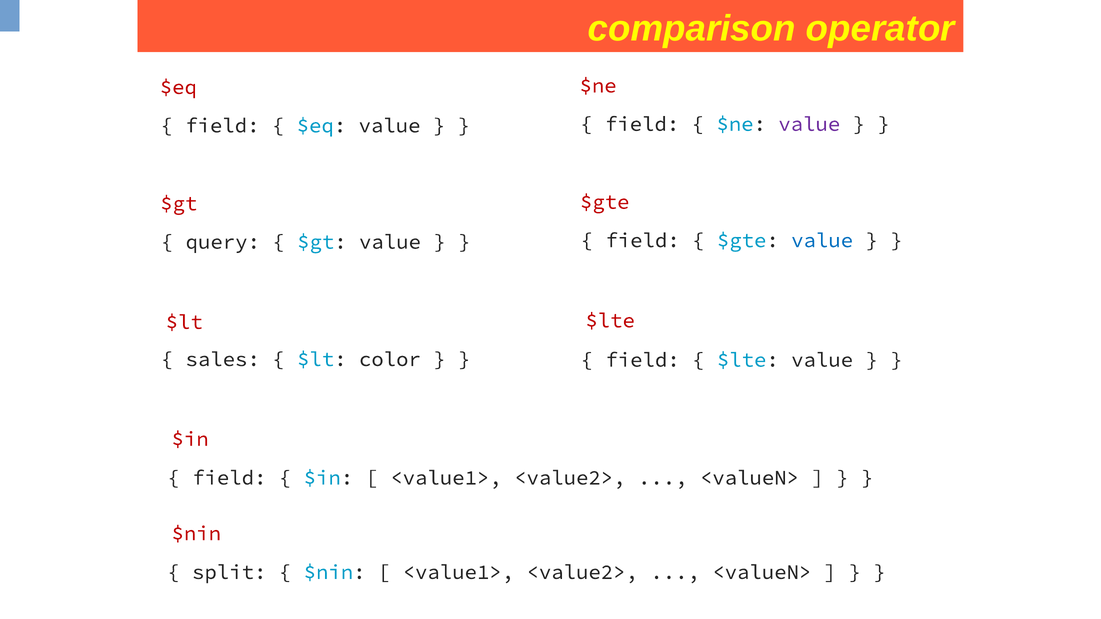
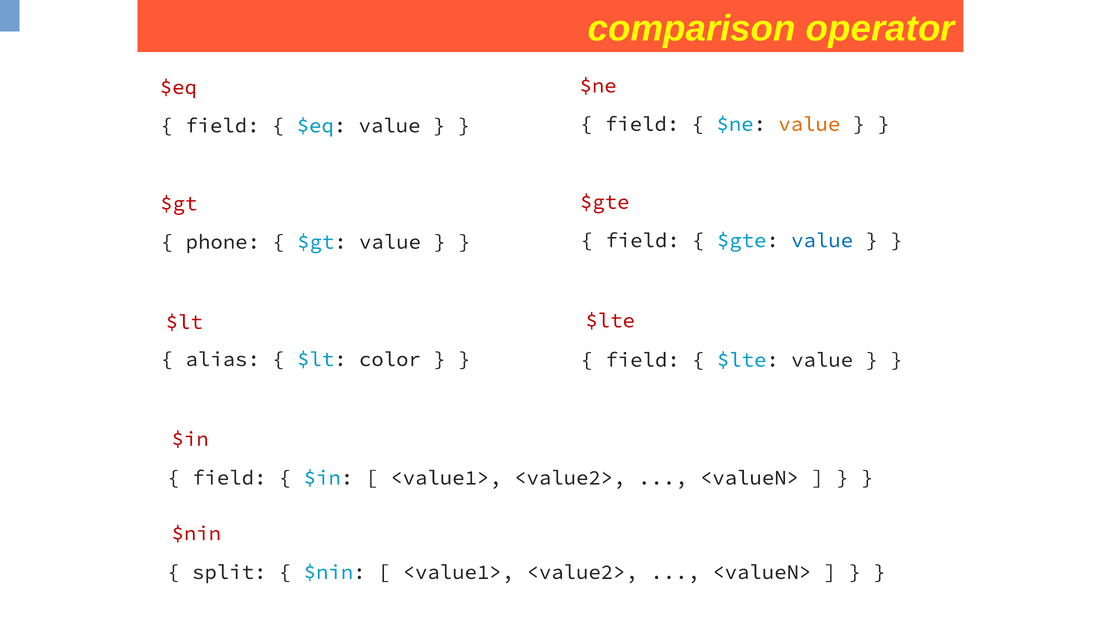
value at (809, 124) colour: purple -> orange
query: query -> phone
sales: sales -> alias
